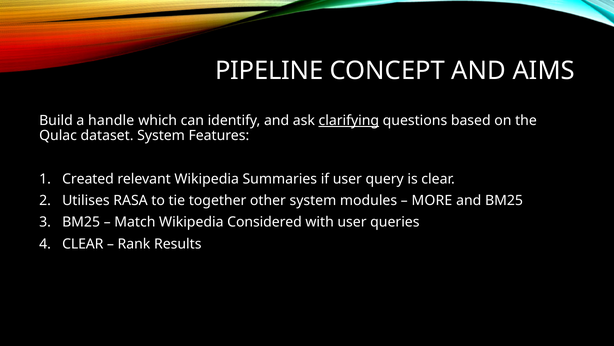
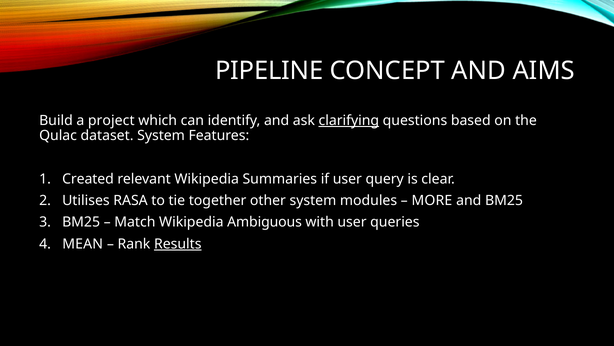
handle: handle -> project
Considered: Considered -> Ambiguous
CLEAR at (83, 243): CLEAR -> MEAN
Results underline: none -> present
